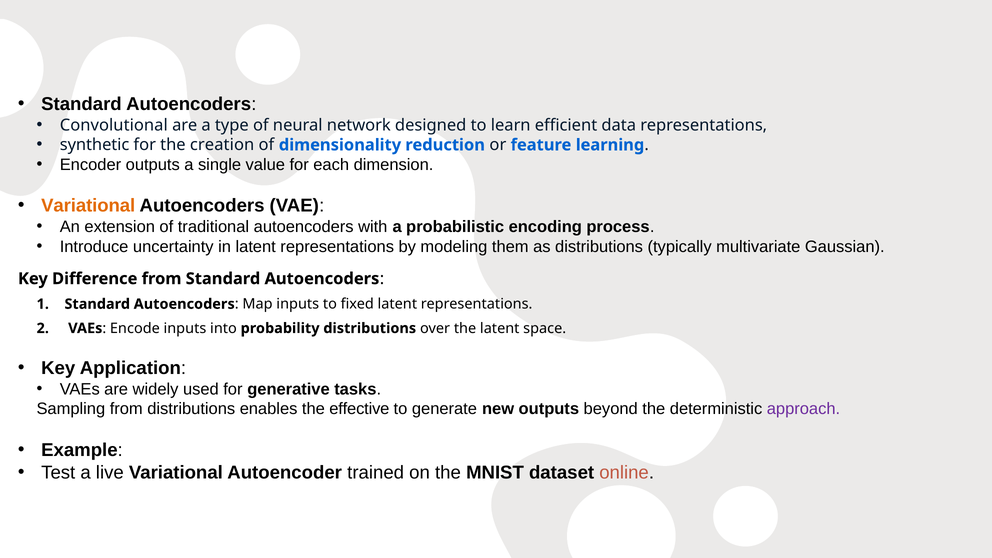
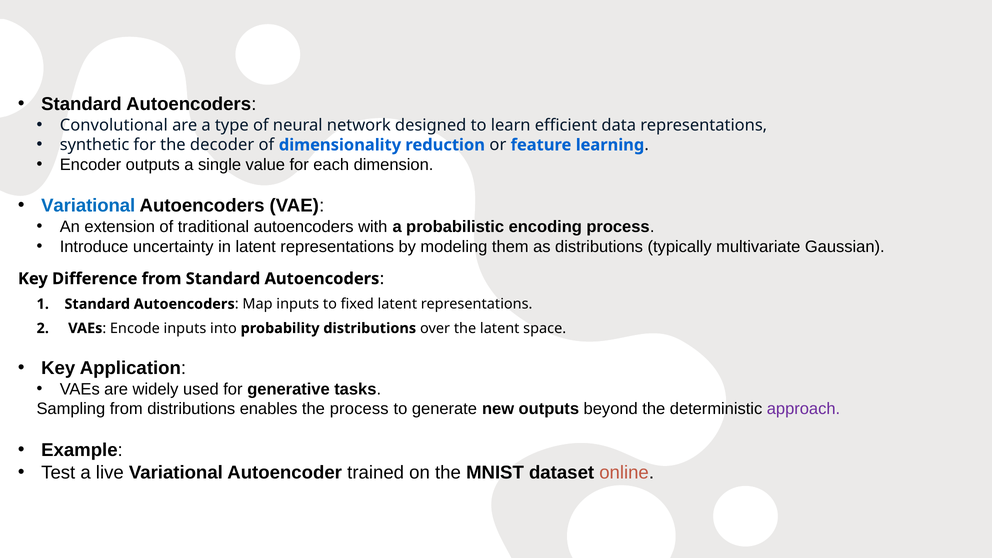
creation: creation -> decoder
Variational at (88, 206) colour: orange -> blue
the effective: effective -> process
